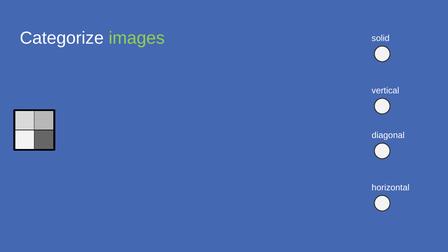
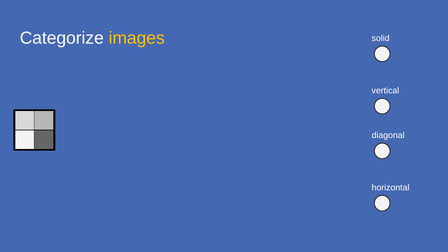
images colour: light green -> yellow
